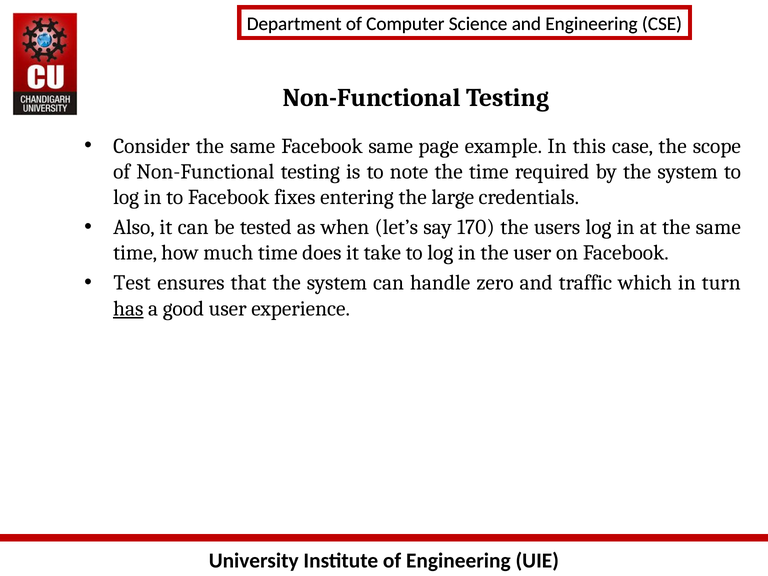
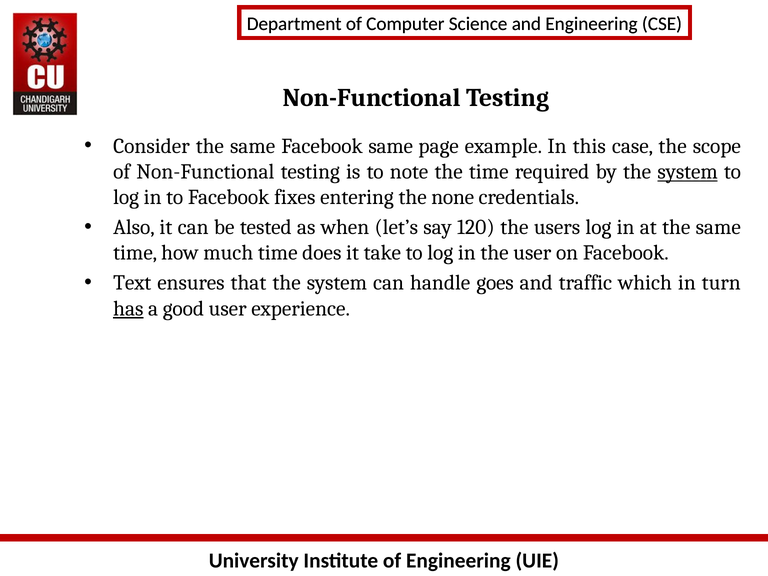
system at (688, 172) underline: none -> present
large: large -> none
170: 170 -> 120
Test: Test -> Text
zero: zero -> goes
